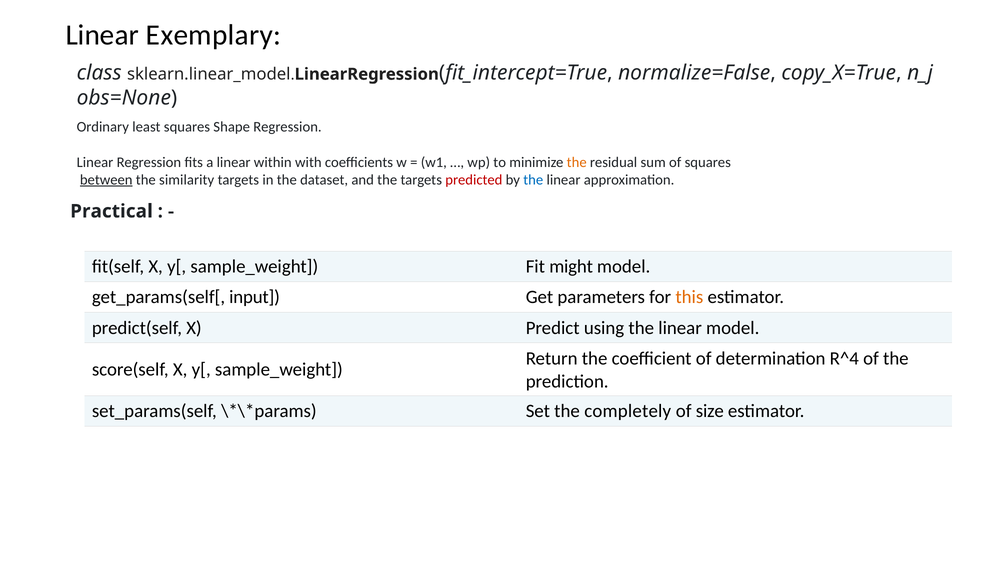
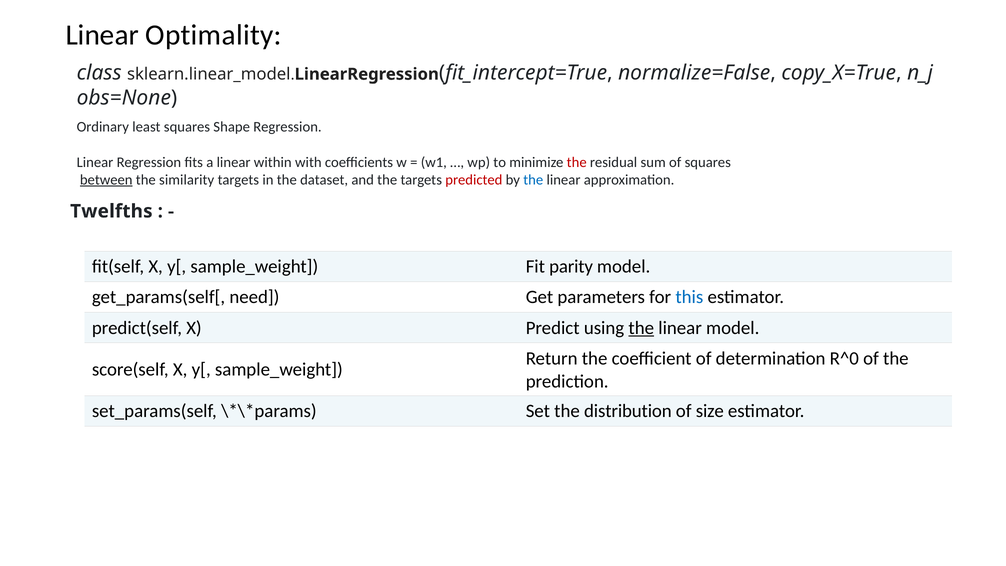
Exemplary: Exemplary -> Optimality
the at (577, 162) colour: orange -> red
Practical: Practical -> Twelfths
might: might -> parity
input: input -> need
this colour: orange -> blue
the at (641, 328) underline: none -> present
R^4: R^4 -> R^0
completely: completely -> distribution
